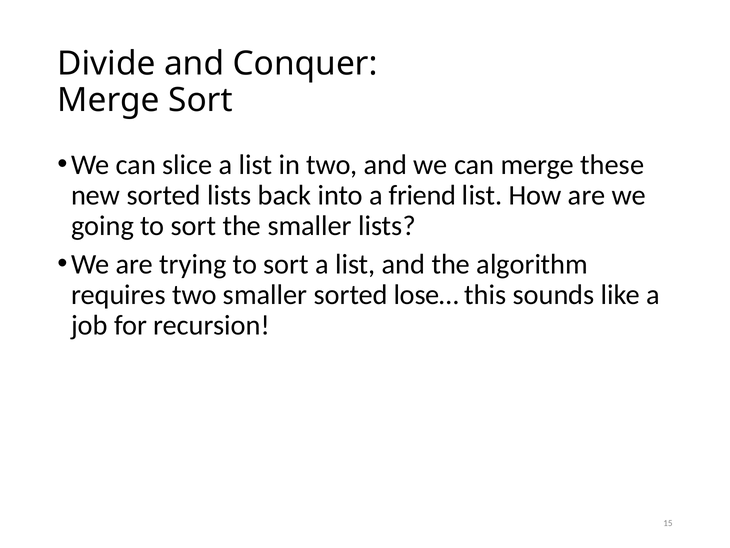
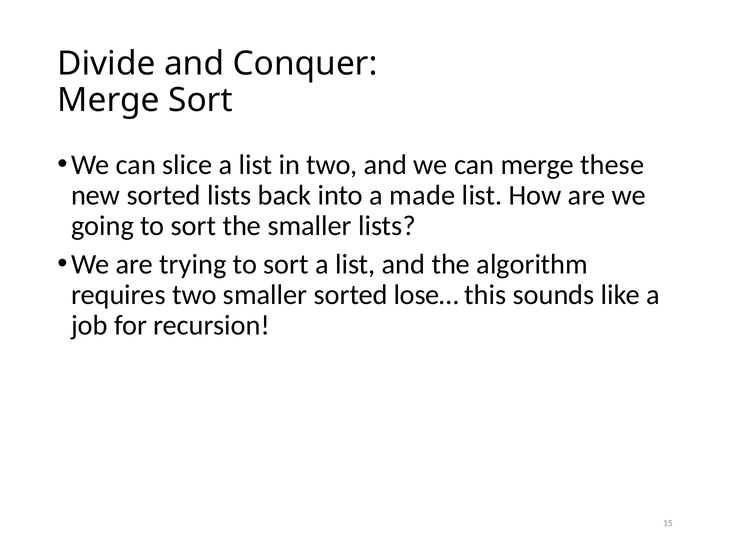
friend: friend -> made
